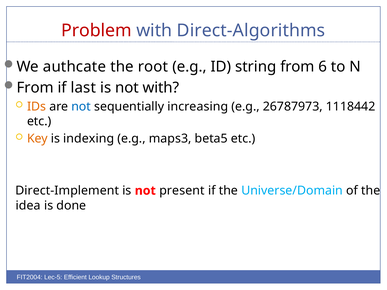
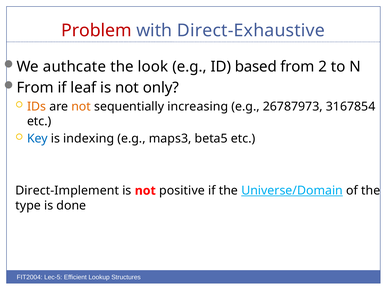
Direct-Algorithms: Direct-Algorithms -> Direct-Exhaustive
root: root -> look
string: string -> based
6: 6 -> 2
last: last -> leaf
not with: with -> only
not at (81, 107) colour: blue -> orange
1118442: 1118442 -> 3167854
Key colour: orange -> blue
present: present -> positive
Universe/Domain underline: none -> present
idea: idea -> type
